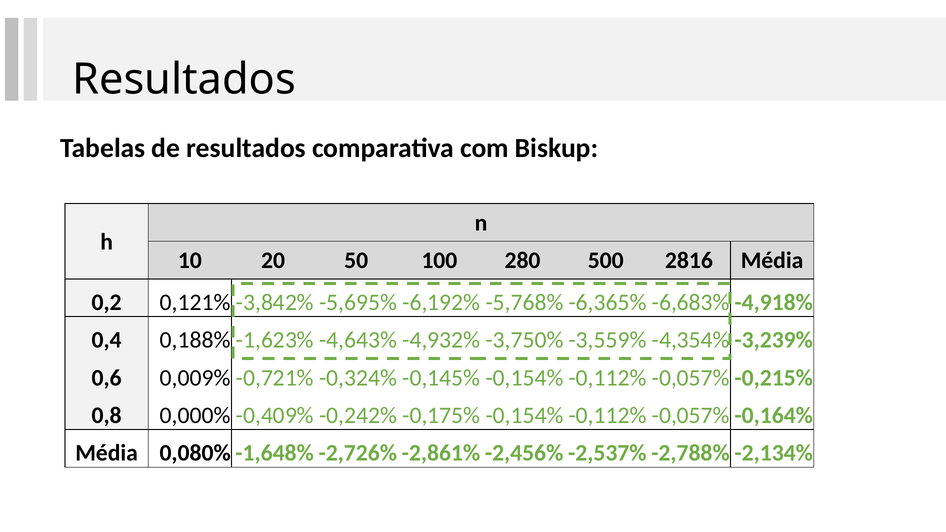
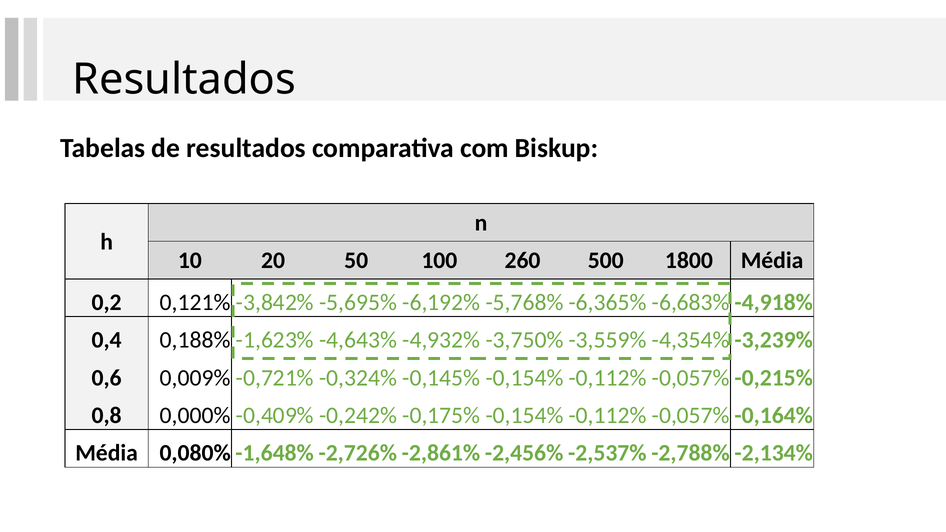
280: 280 -> 260
2816: 2816 -> 1800
